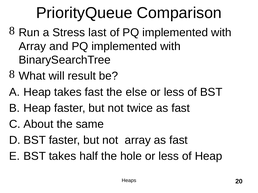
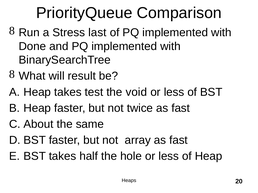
Array at (32, 46): Array -> Done
takes fast: fast -> test
else: else -> void
